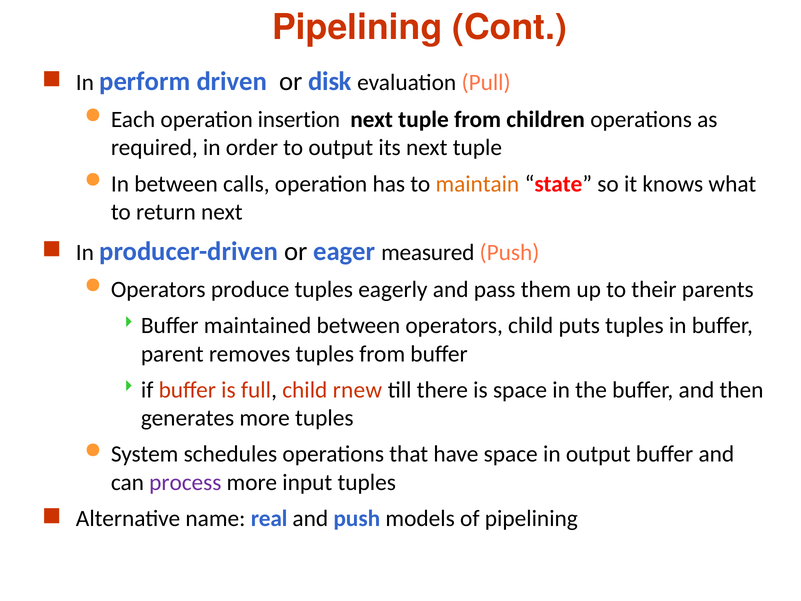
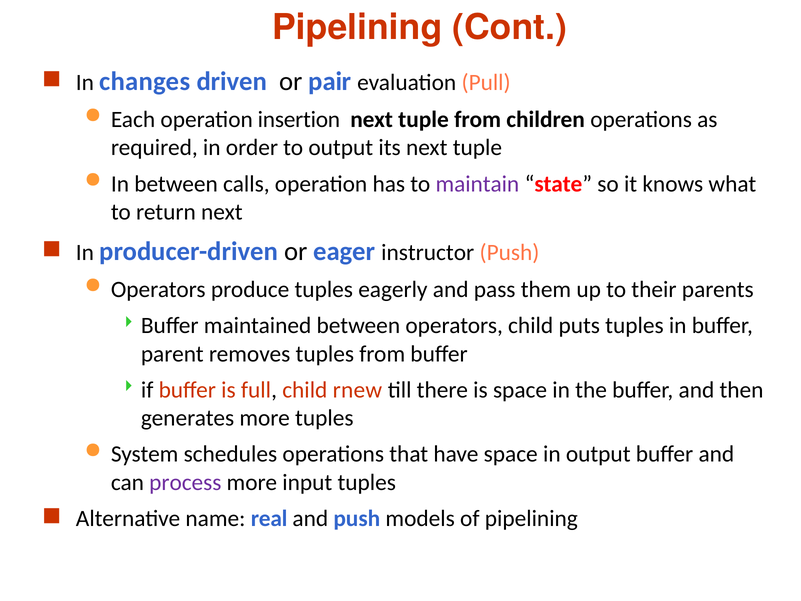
perform: perform -> changes
disk: disk -> pair
maintain colour: orange -> purple
measured: measured -> instructor
